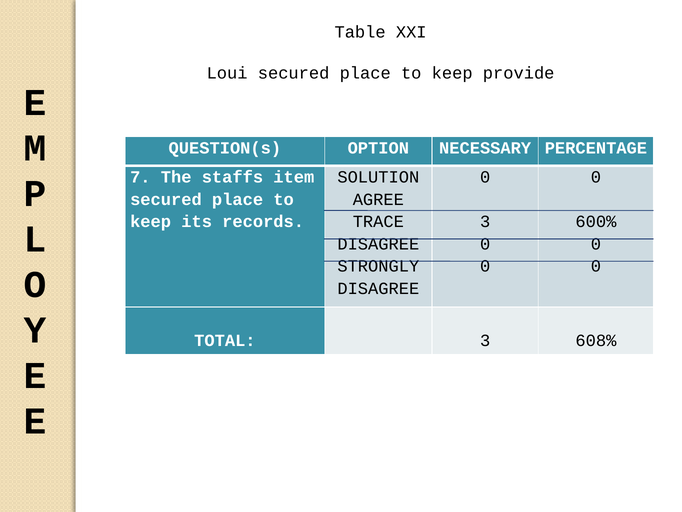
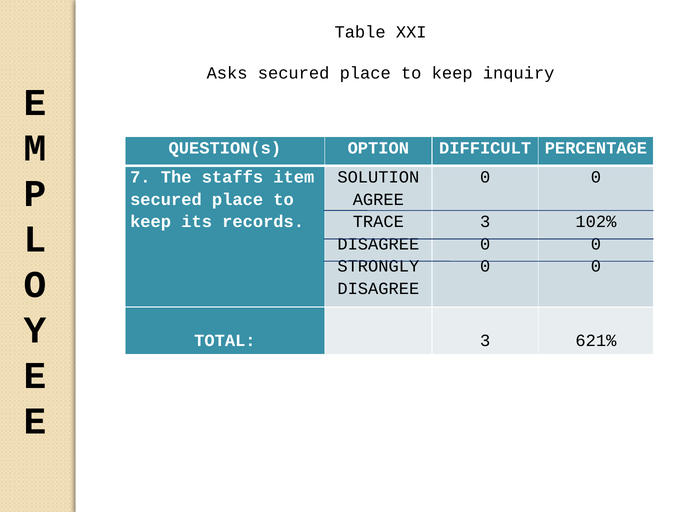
Loui: Loui -> Asks
provide: provide -> inquiry
NECESSARY: NECESSARY -> DIFFICULT
600%: 600% -> 102%
608%: 608% -> 621%
